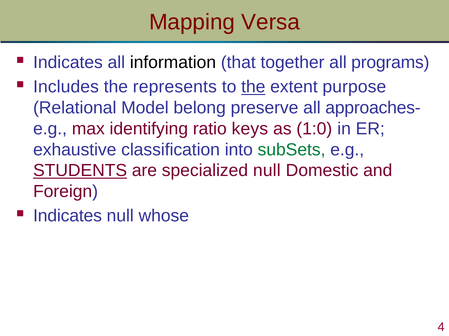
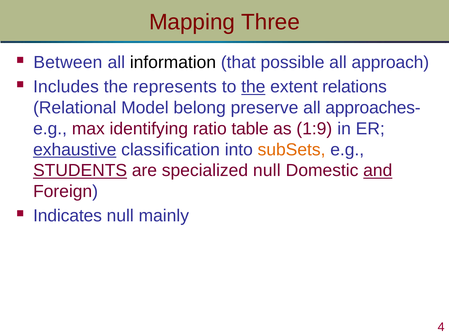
Versa: Versa -> Three
Indicates at (68, 63): Indicates -> Between
together: together -> possible
programs: programs -> approach
purpose: purpose -> relations
keys: keys -> table
1:0: 1:0 -> 1:9
exhaustive underline: none -> present
subSets colour: green -> orange
and underline: none -> present
whose: whose -> mainly
